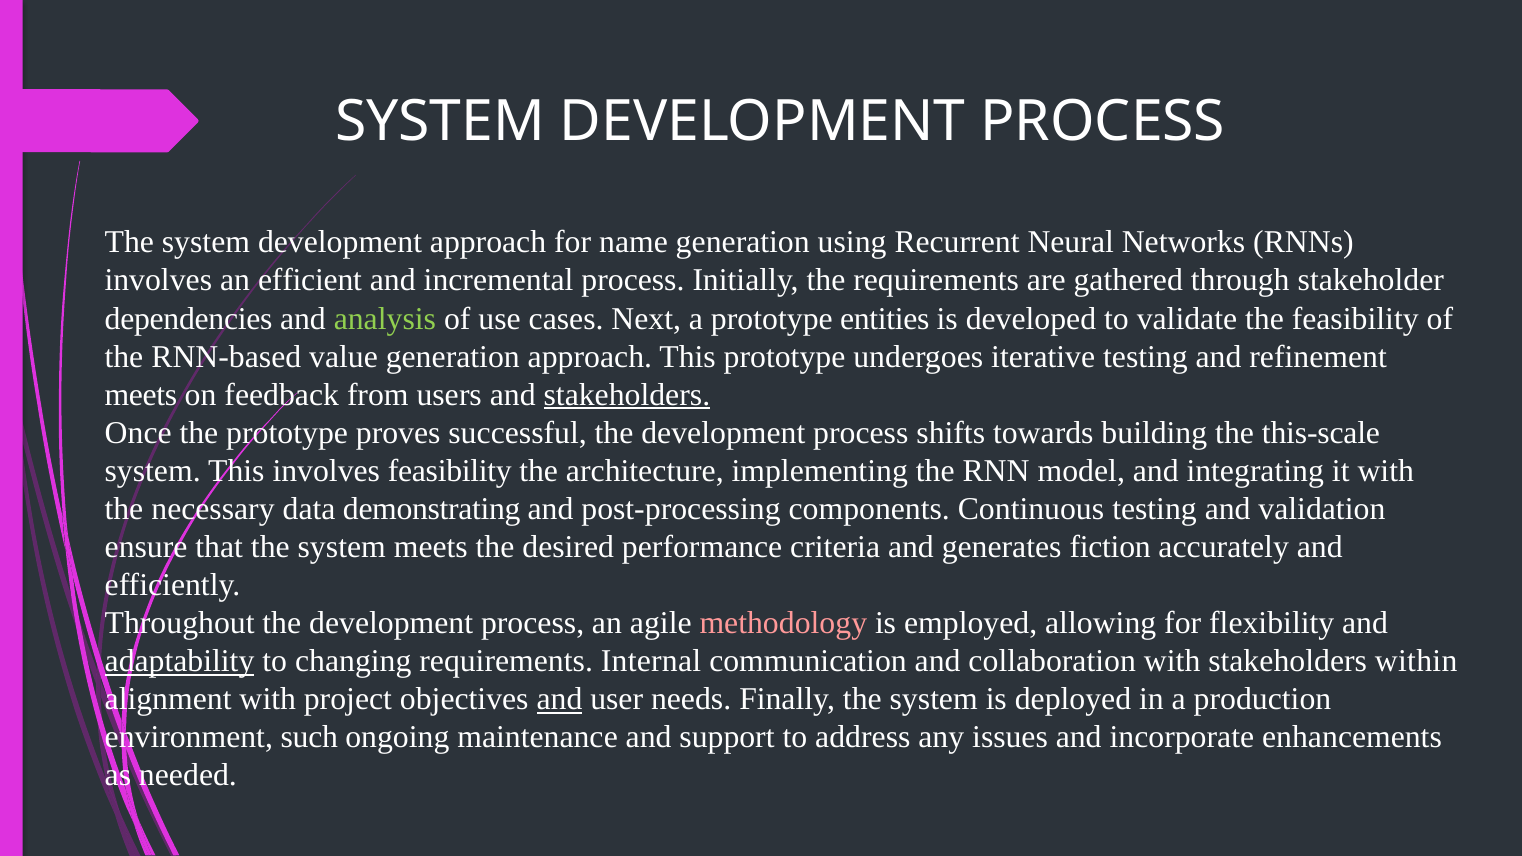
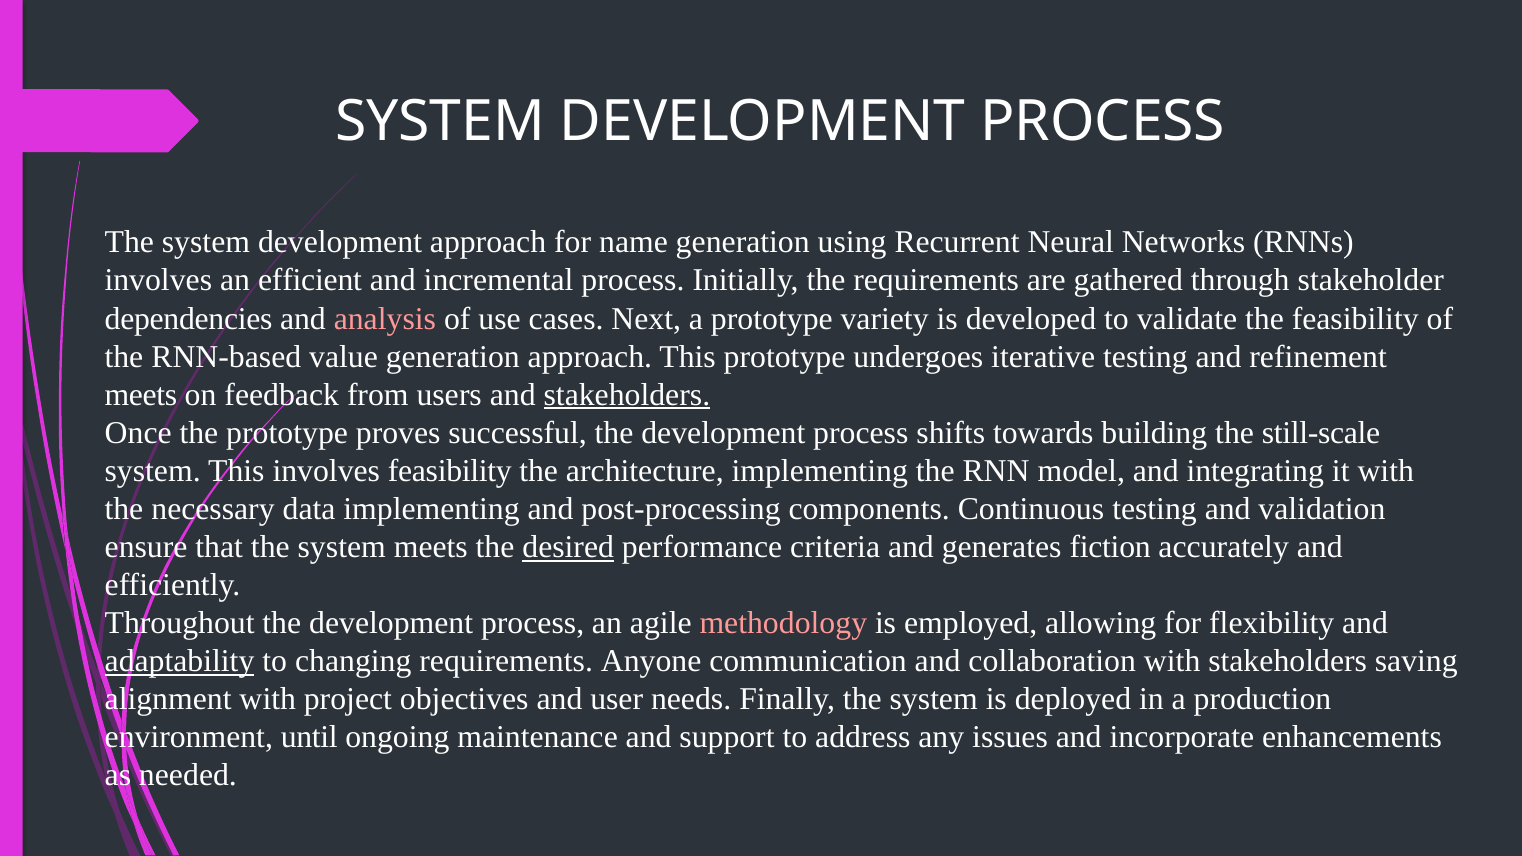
analysis colour: light green -> pink
entities: entities -> variety
this-scale: this-scale -> still-scale
data demonstrating: demonstrating -> implementing
desired underline: none -> present
Internal: Internal -> Anyone
within: within -> saving
and at (559, 699) underline: present -> none
such: such -> until
